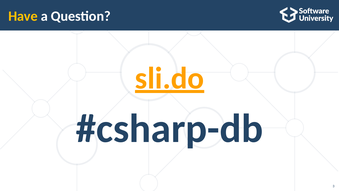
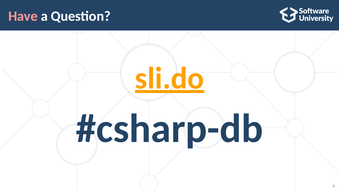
Have colour: yellow -> pink
